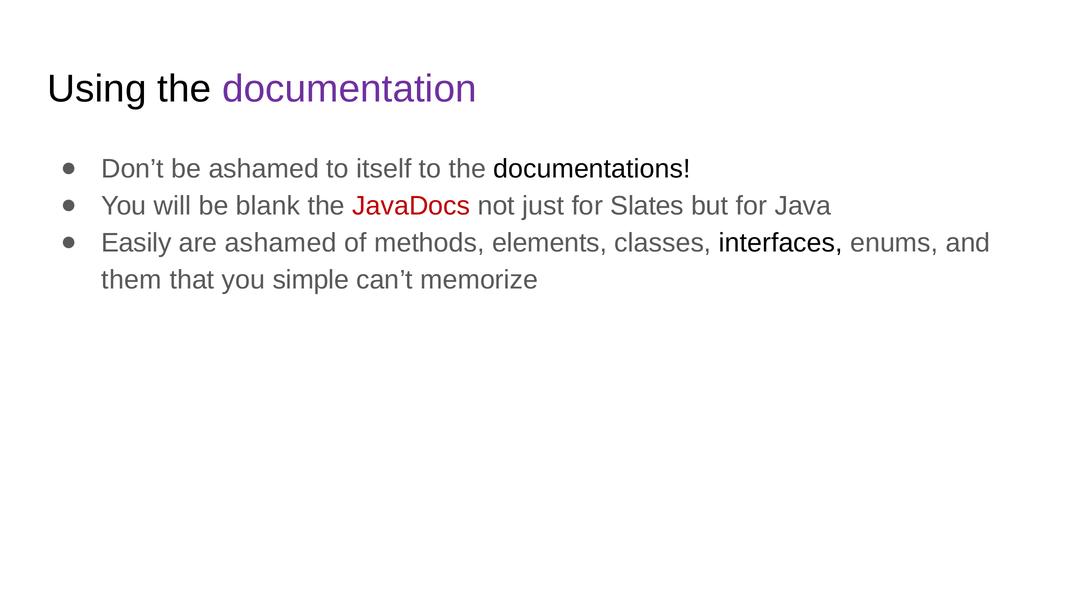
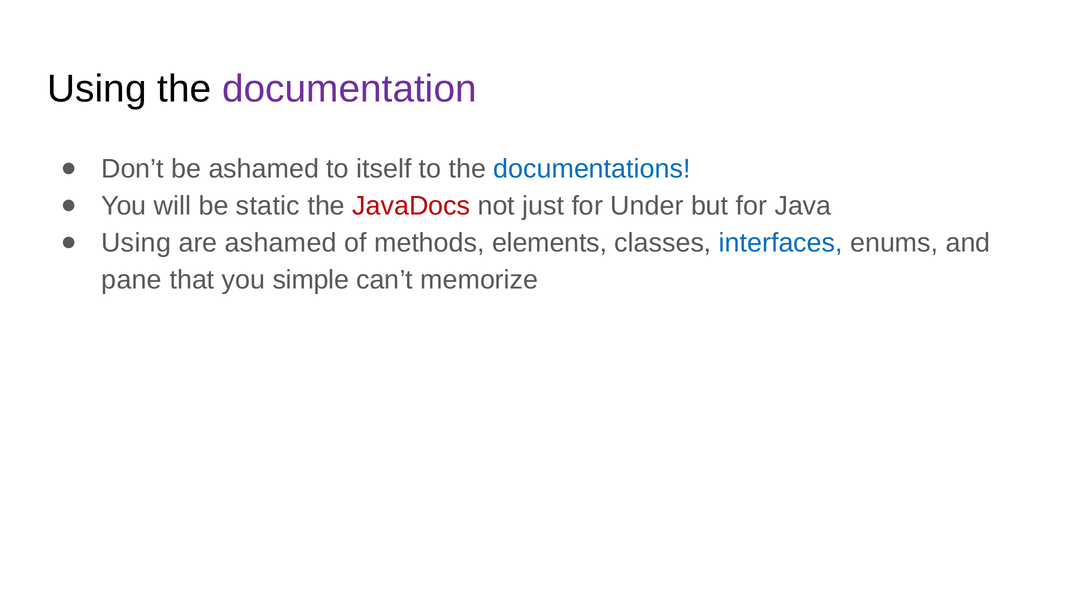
documentations colour: black -> blue
blank: blank -> static
Slates: Slates -> Under
Easily at (136, 243): Easily -> Using
interfaces colour: black -> blue
them: them -> pane
